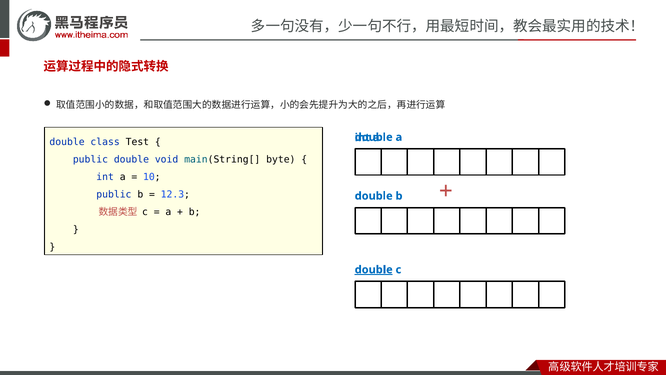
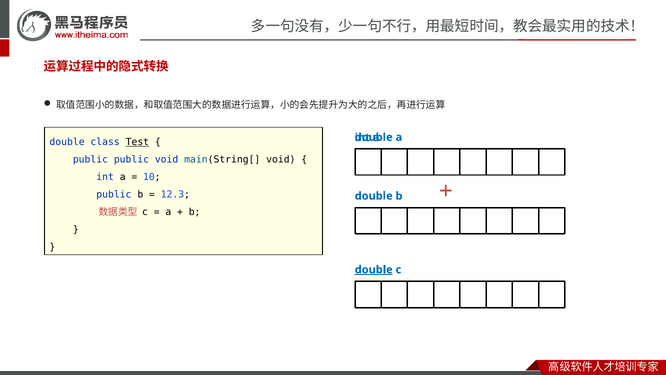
Test underline: none -> present
public double: double -> public
main(String[ byte: byte -> void
